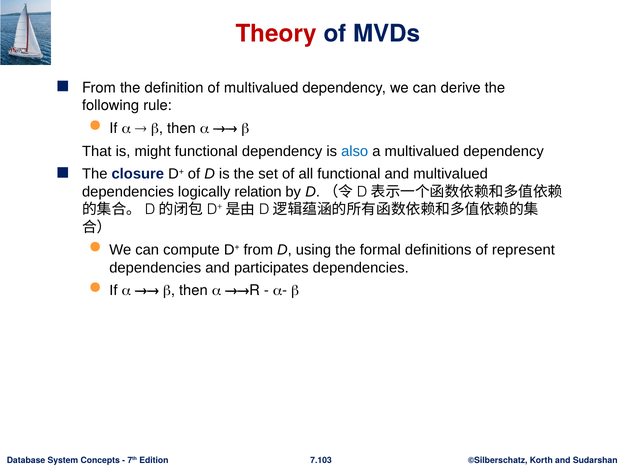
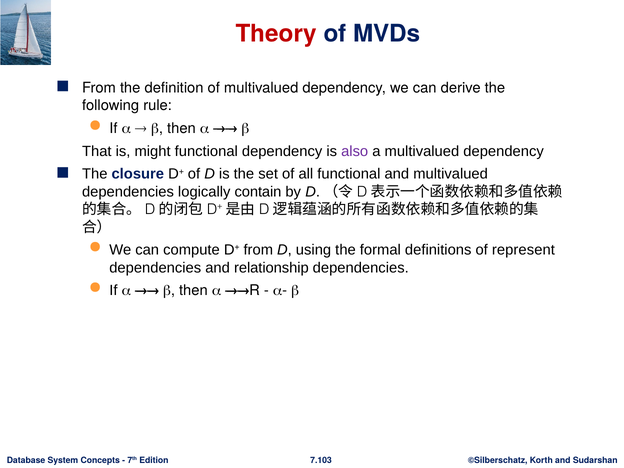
also colour: blue -> purple
relation: relation -> contain
participates: participates -> relationship
